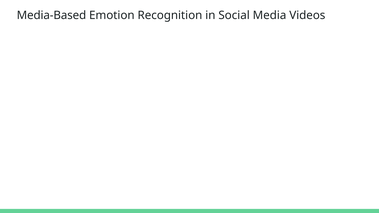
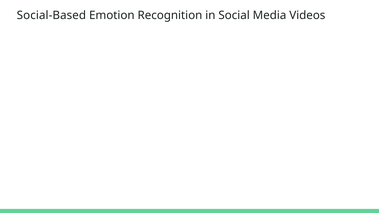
Media-Based: Media-Based -> Social-Based
